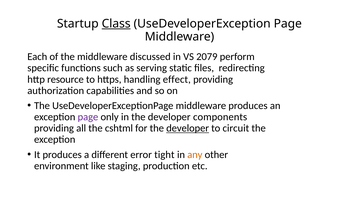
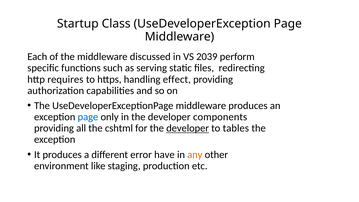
Class underline: present -> none
2079: 2079 -> 2039
resource: resource -> requires
page at (88, 117) colour: purple -> blue
circuit: circuit -> tables
tight: tight -> have
